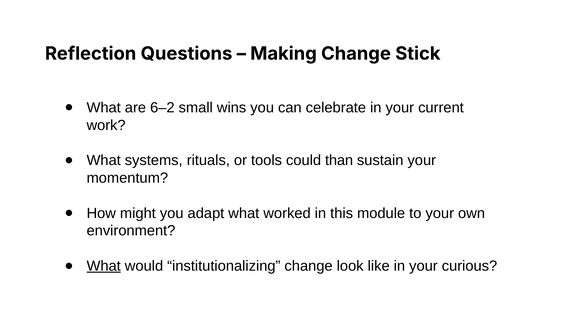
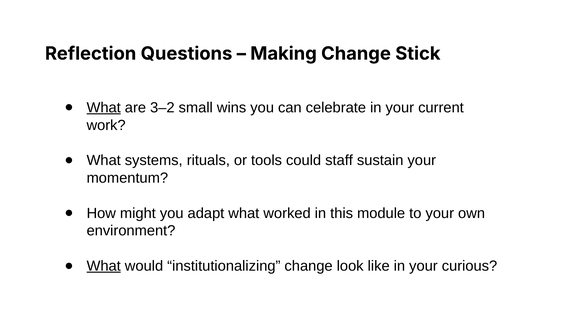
What at (104, 108) underline: none -> present
6–2: 6–2 -> 3–2
than: than -> staff
